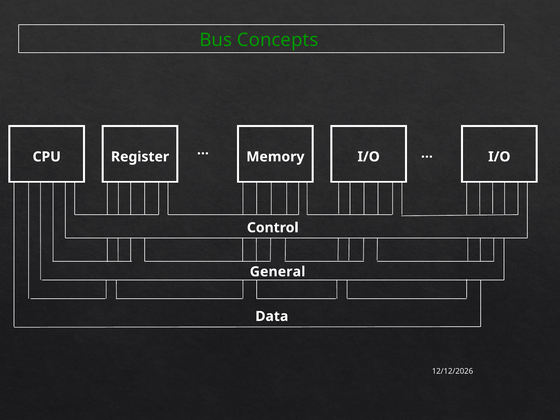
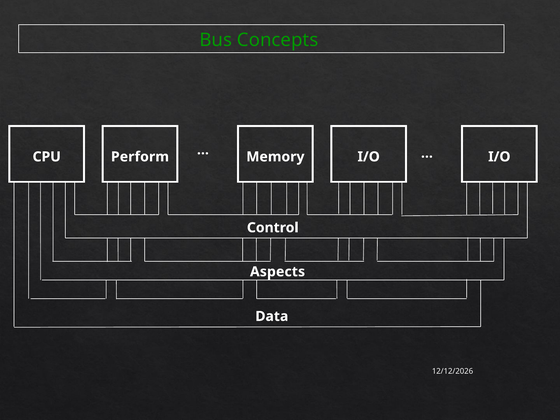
Register: Register -> Perform
General: General -> Aspects
